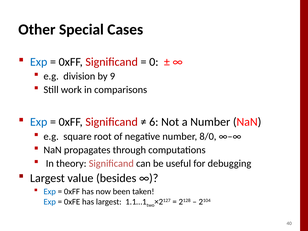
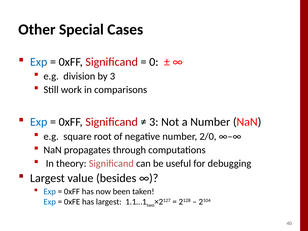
by 9: 9 -> 3
6 at (154, 122): 6 -> 3
8/0: 8/0 -> 2/0
